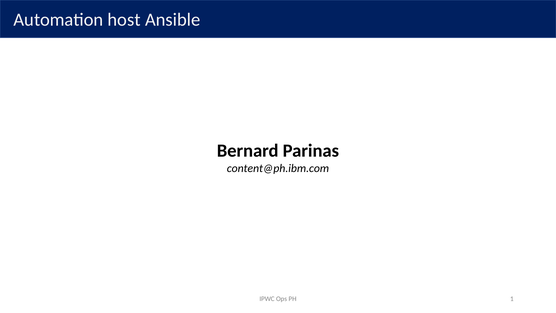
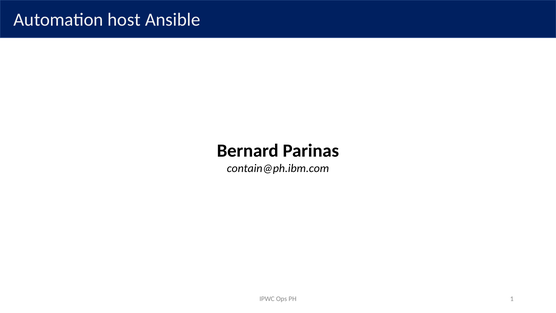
content@ph.ibm.com: content@ph.ibm.com -> contain@ph.ibm.com
